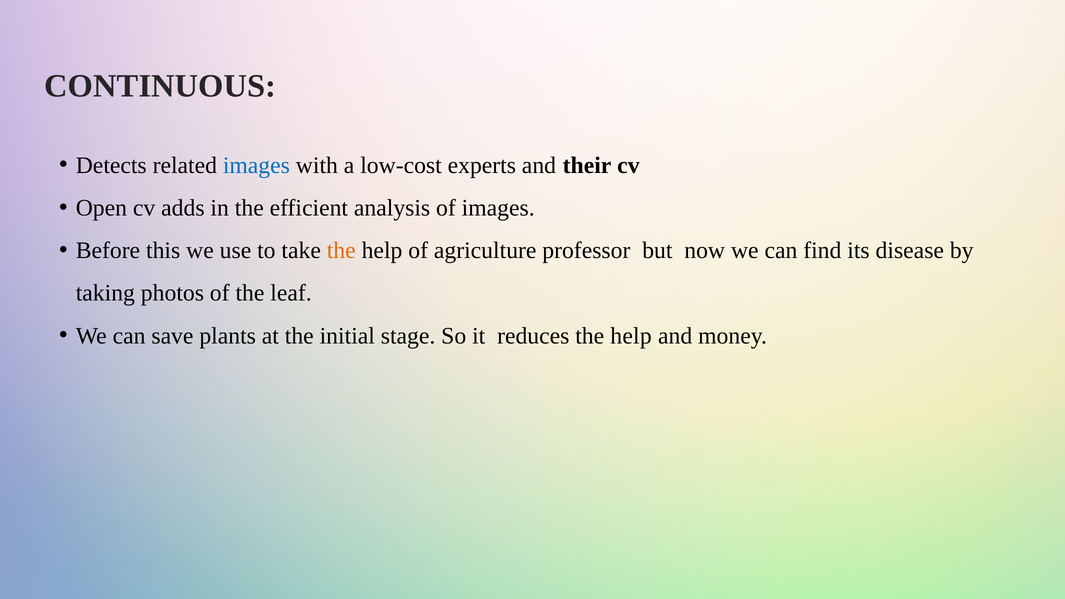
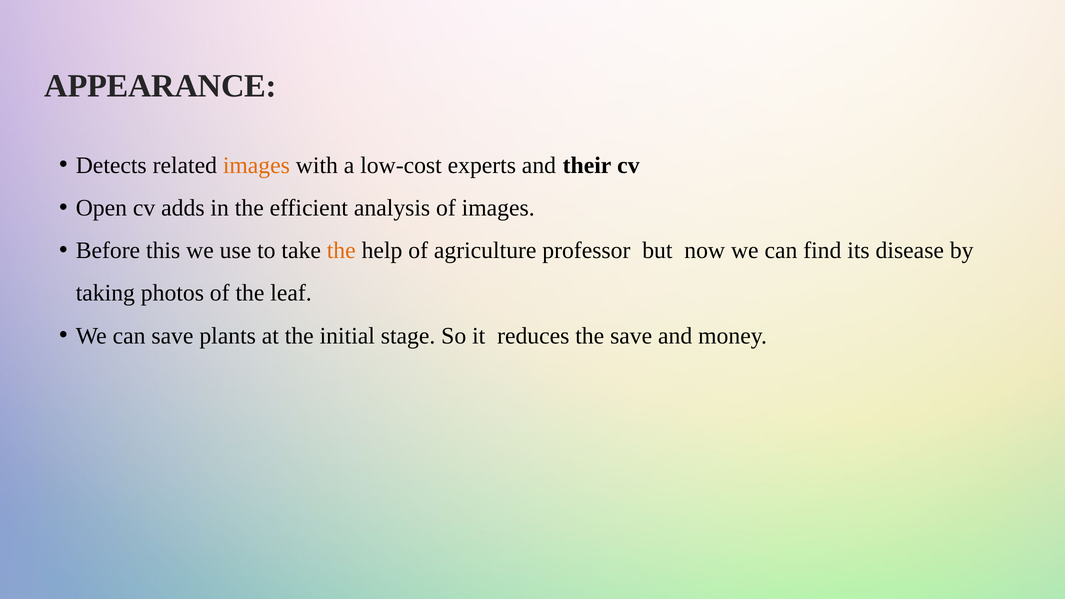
CONTINUOUS: CONTINUOUS -> APPEARANCE
images at (256, 165) colour: blue -> orange
reduces the help: help -> save
